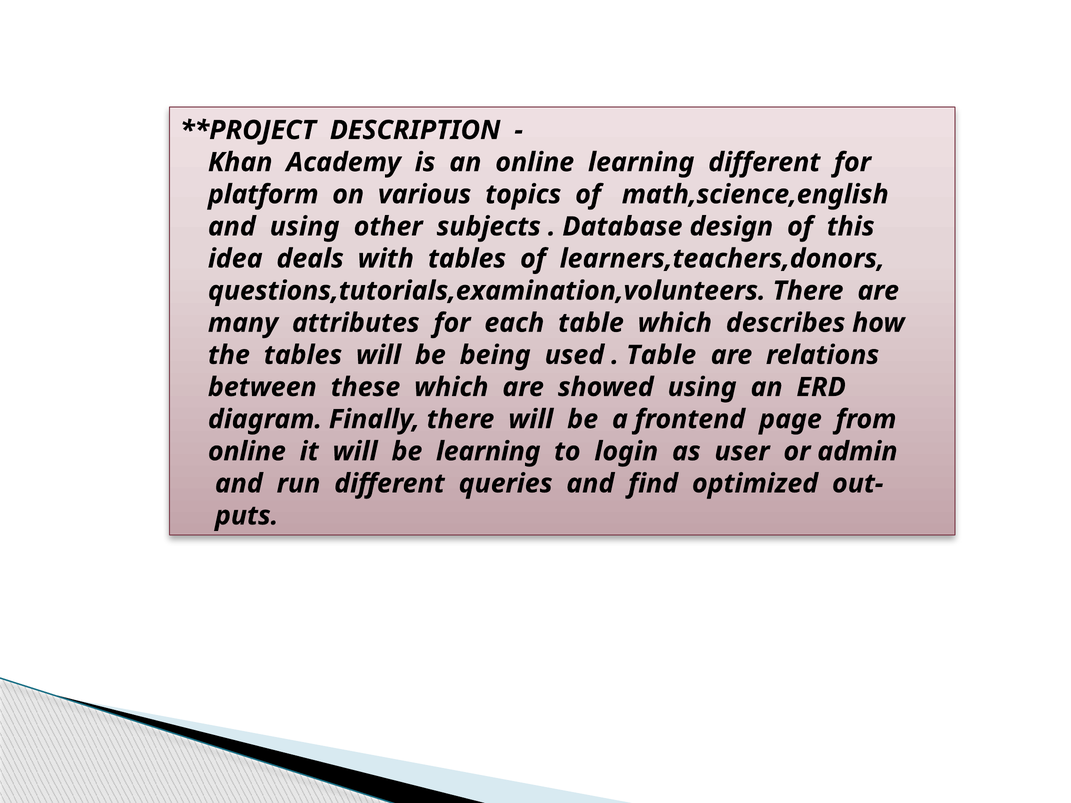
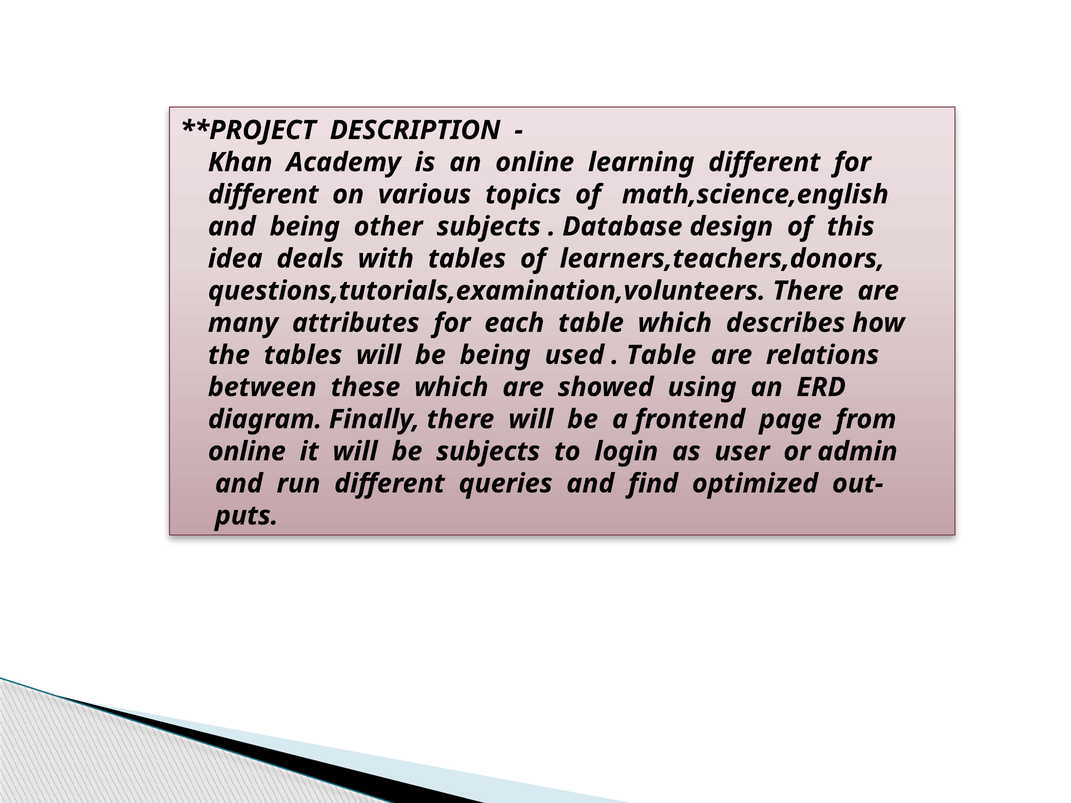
platform at (263, 195): platform -> different
and using: using -> being
be learning: learning -> subjects
